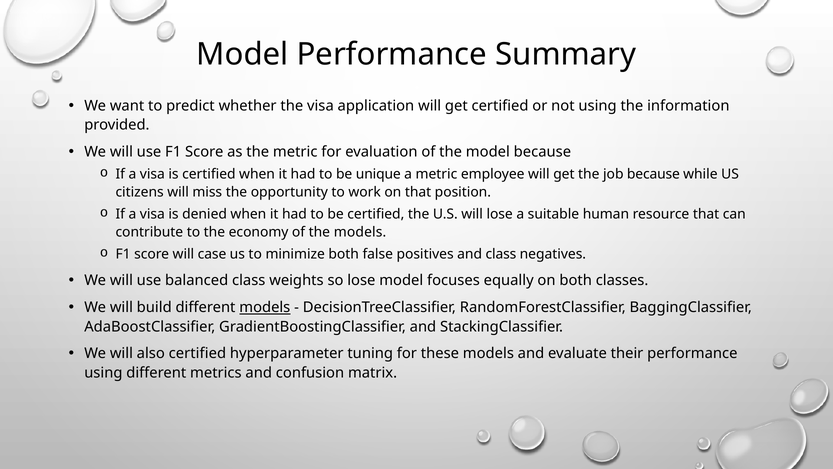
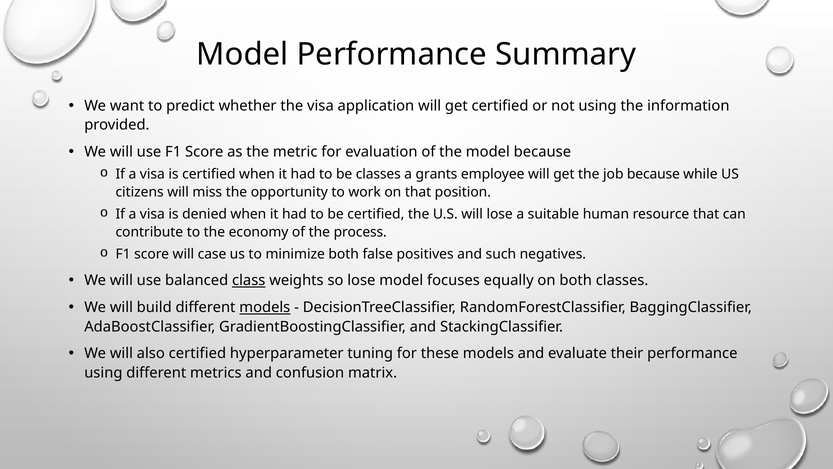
be unique: unique -> classes
a metric: metric -> grants
the models: models -> process
and class: class -> such
class at (249, 280) underline: none -> present
